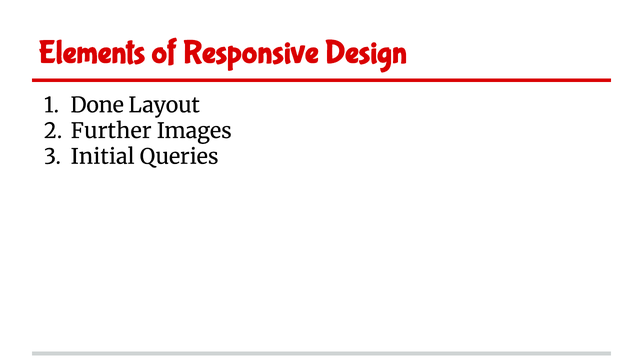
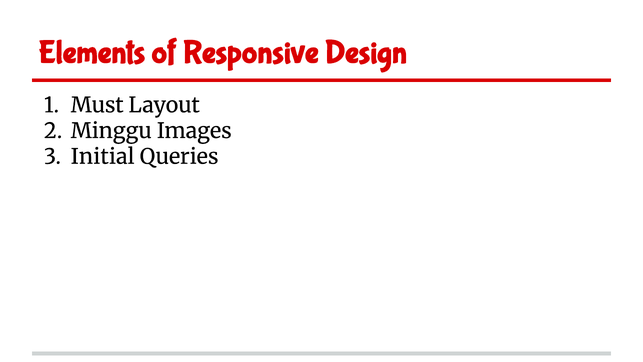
Done: Done -> Must
Further: Further -> Minggu
